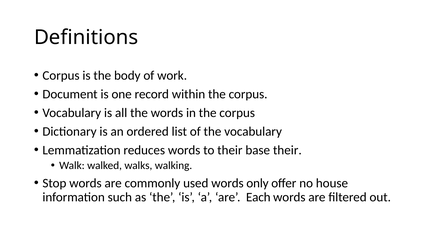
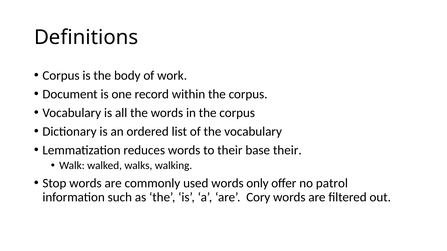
house: house -> patrol
Each: Each -> Cory
